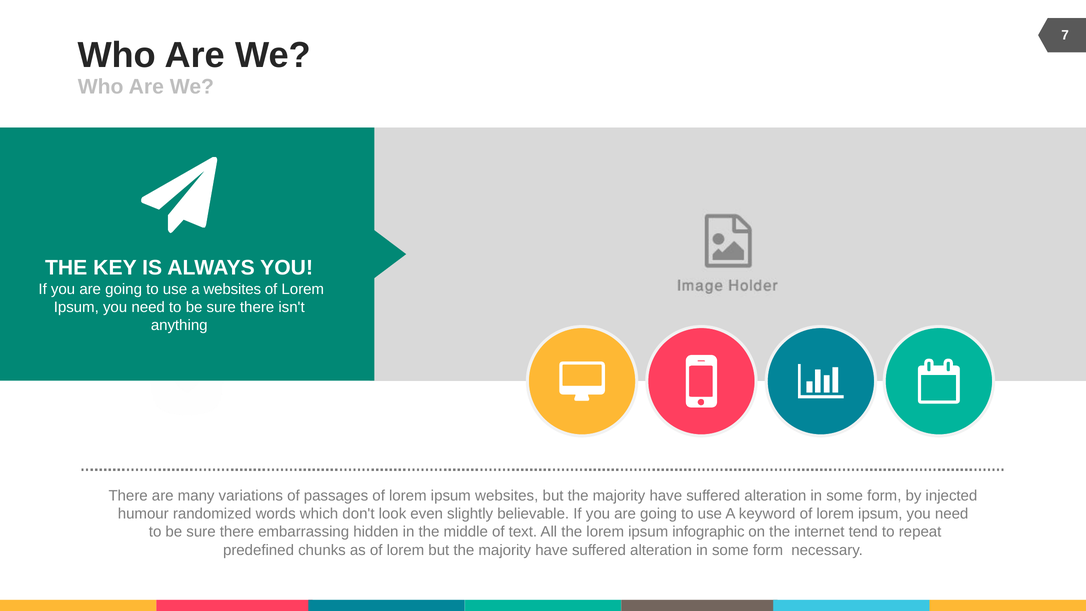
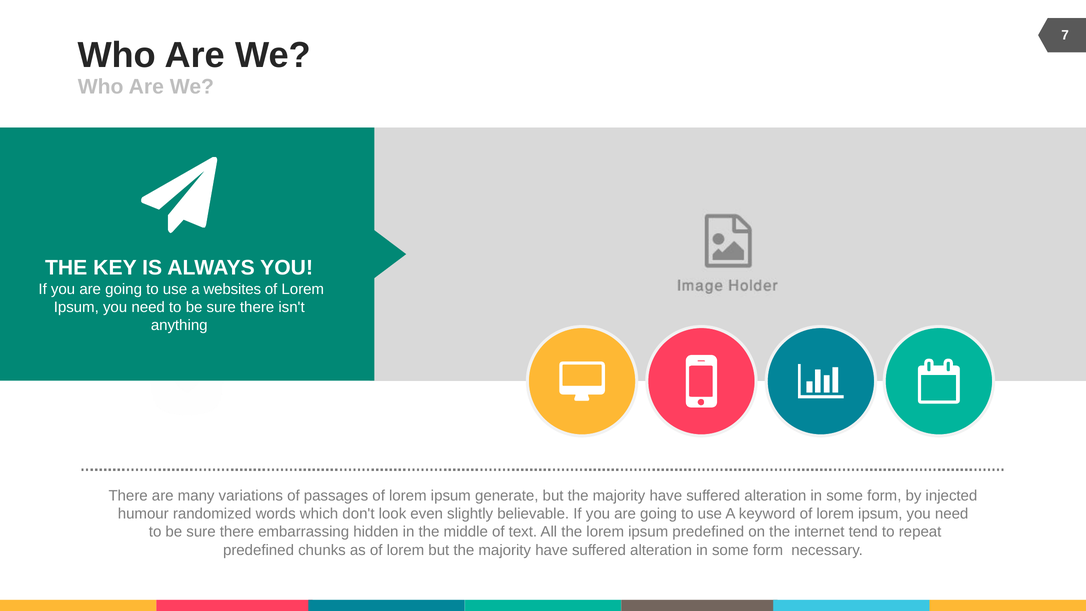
ipsum websites: websites -> generate
ipsum infographic: infographic -> predefined
